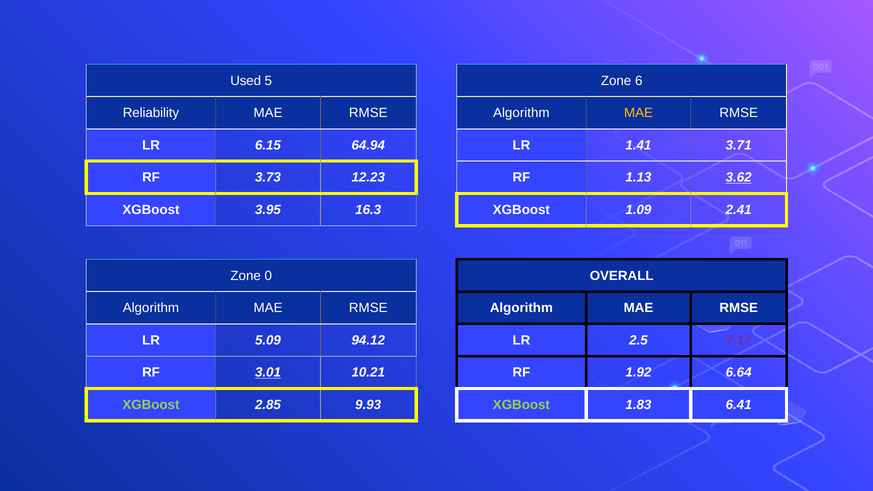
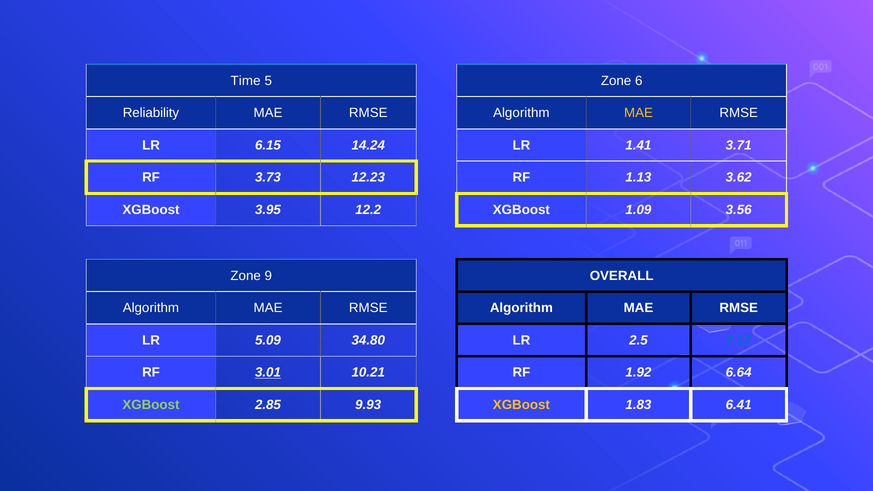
Used: Used -> Time
64.94: 64.94 -> 14.24
3.62 underline: present -> none
16.3: 16.3 -> 12.2
2.41: 2.41 -> 3.56
0: 0 -> 9
94.12: 94.12 -> 34.80
7.17 colour: purple -> blue
XGBoost at (521, 405) colour: light green -> yellow
